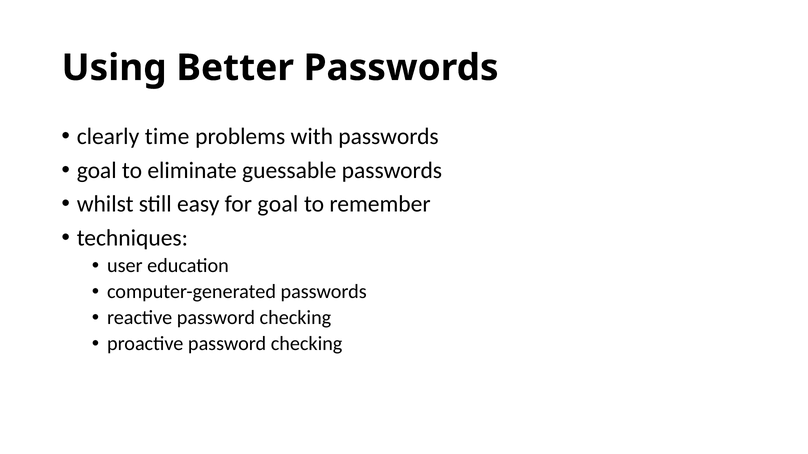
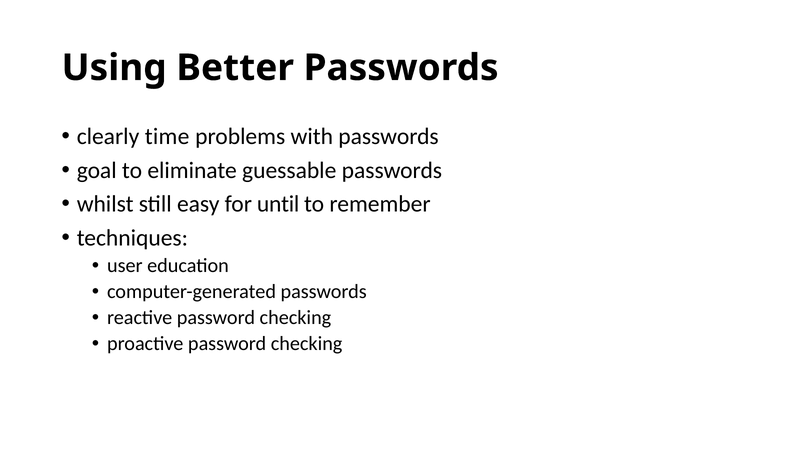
for goal: goal -> until
